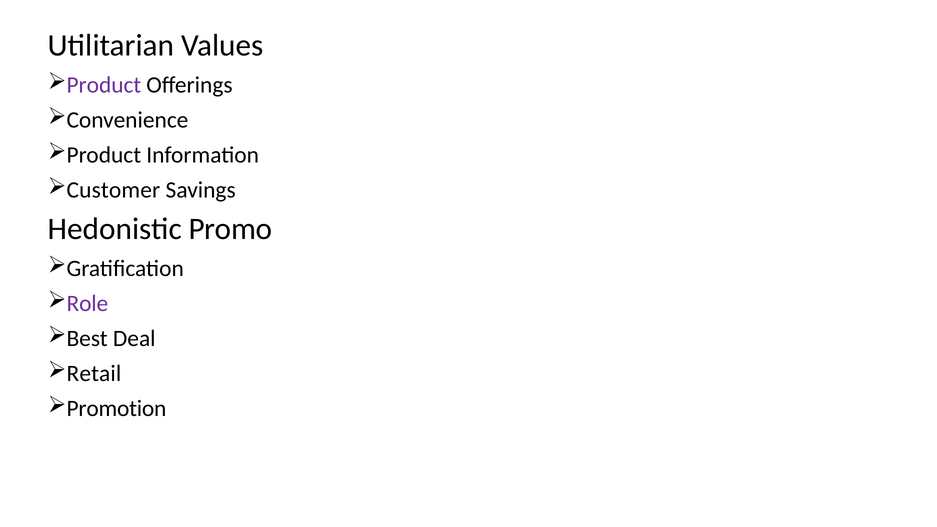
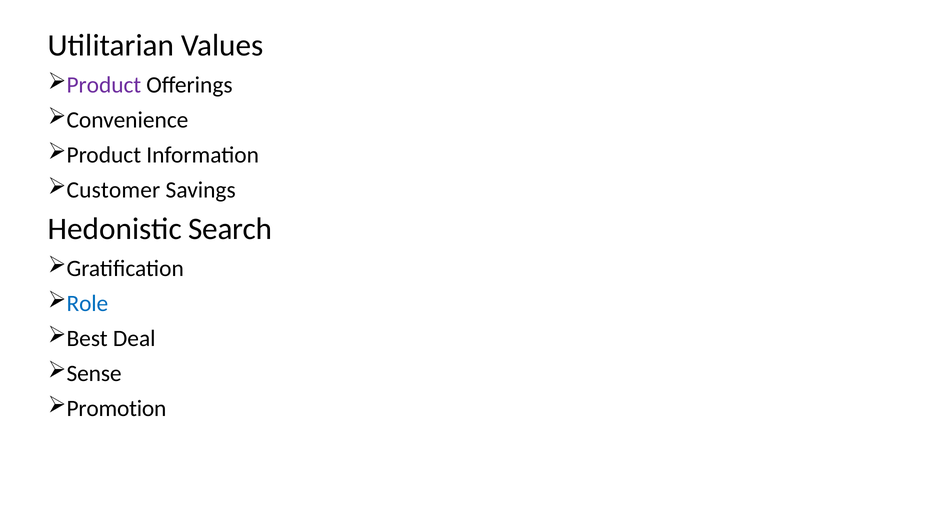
Promo: Promo -> Search
Role colour: purple -> blue
Retail: Retail -> Sense
